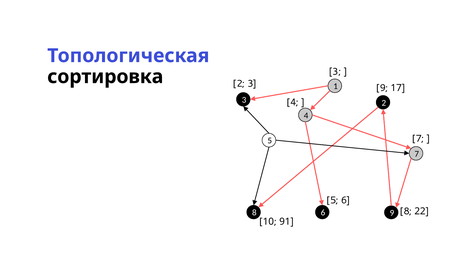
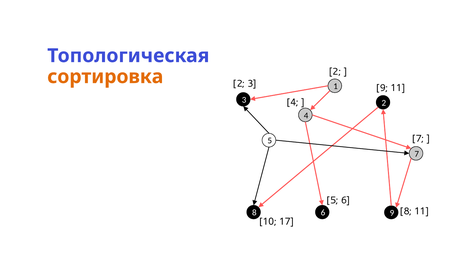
3 at (335, 72): 3 -> 2
сортировка colour: black -> orange
9 17: 17 -> 11
8 22: 22 -> 11
91: 91 -> 17
